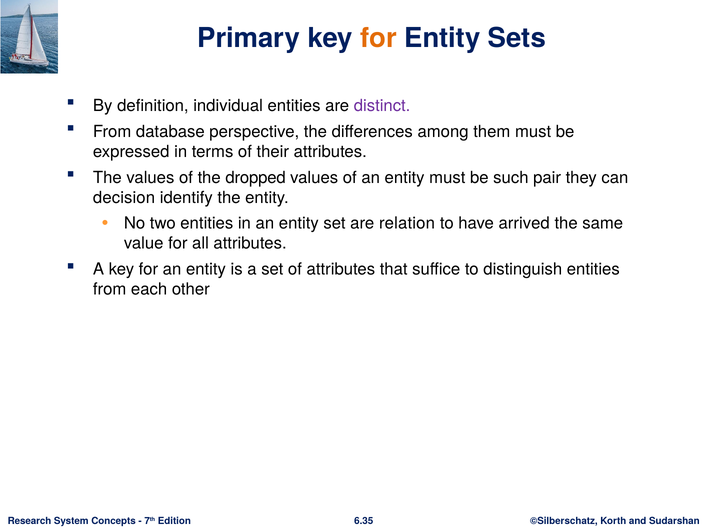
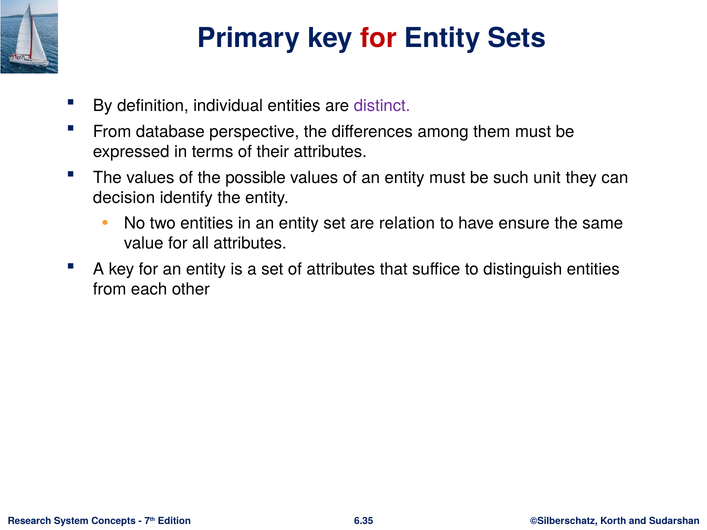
for at (379, 38) colour: orange -> red
dropped: dropped -> possible
pair: pair -> unit
arrived: arrived -> ensure
